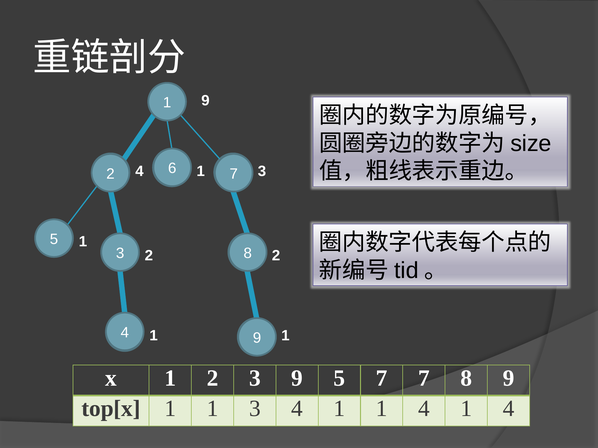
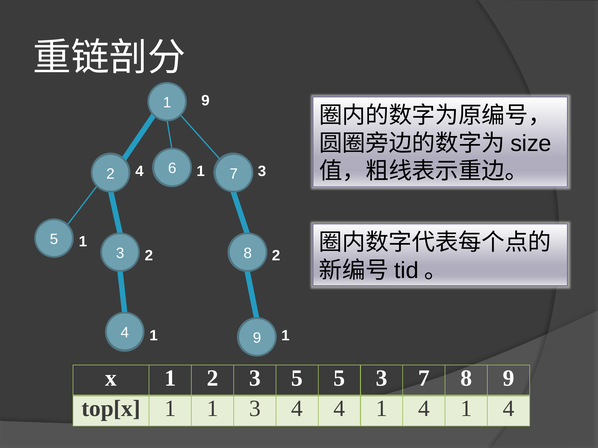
3 9: 9 -> 5
5 7: 7 -> 3
3 4 1: 1 -> 4
